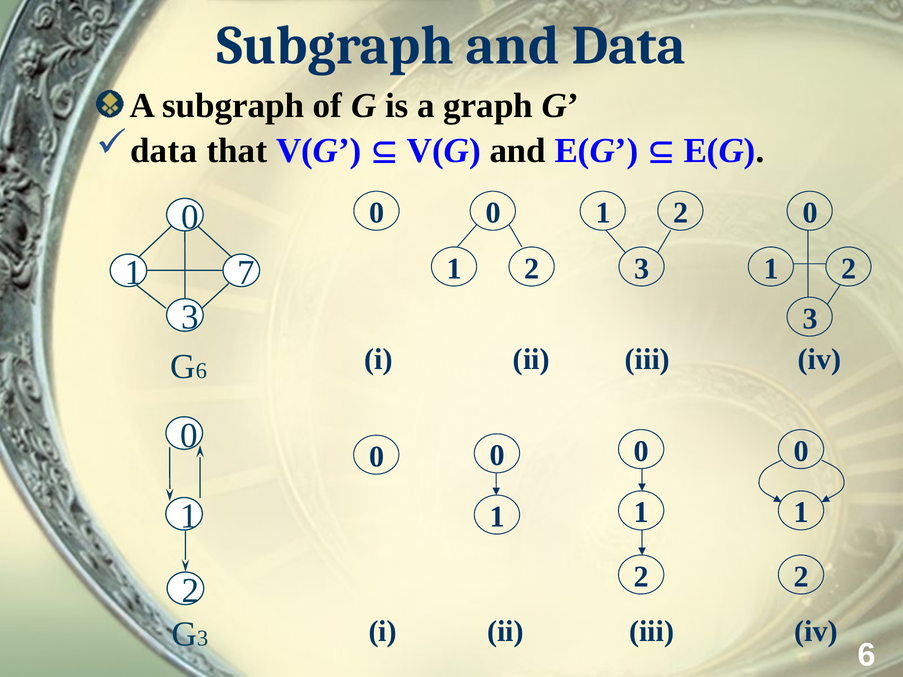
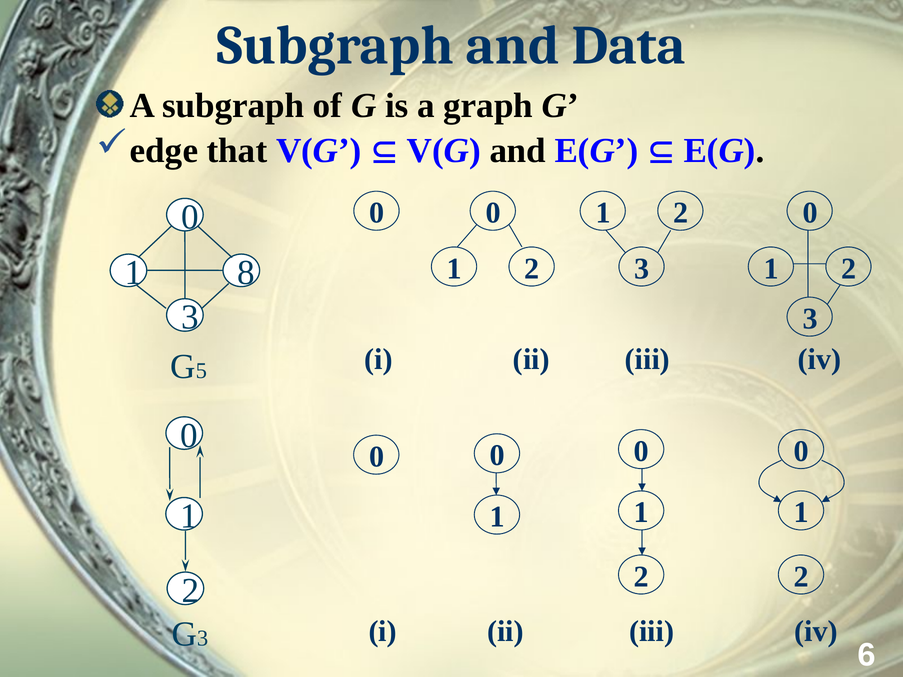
data at (164, 151): data -> edge
7: 7 -> 8
G 6: 6 -> 5
